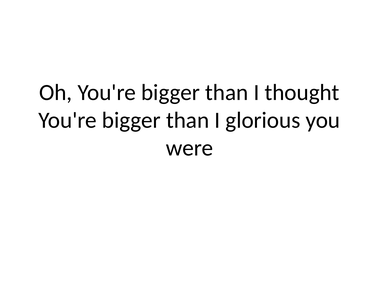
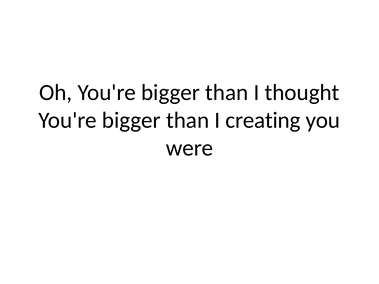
glorious: glorious -> creating
